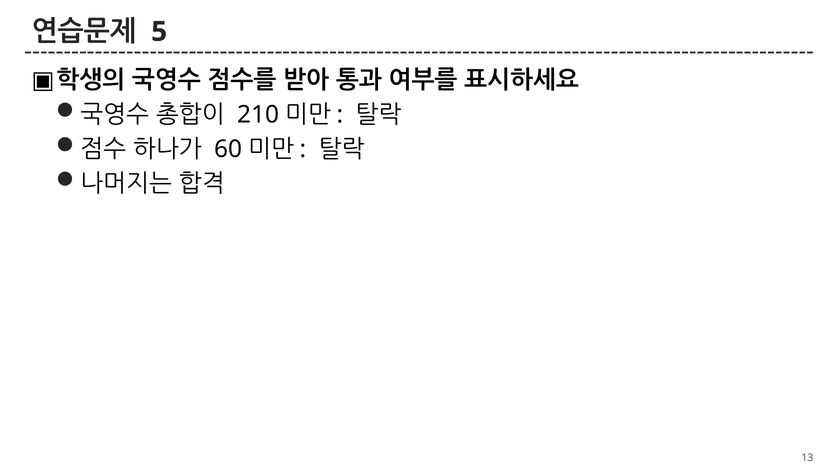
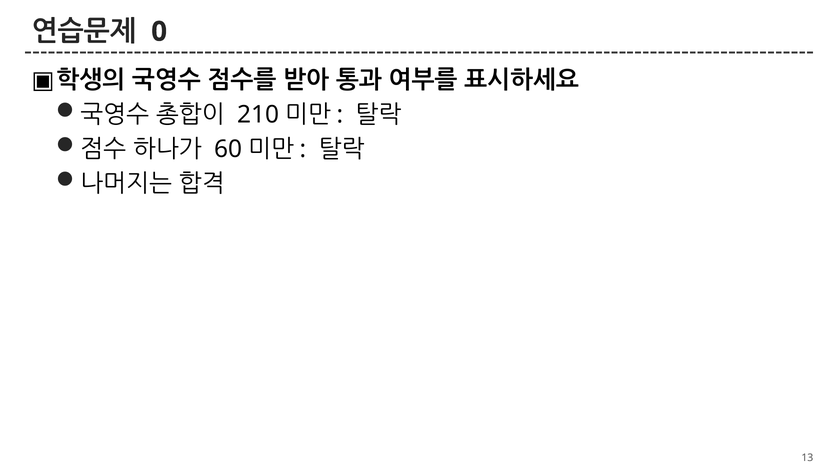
5: 5 -> 0
